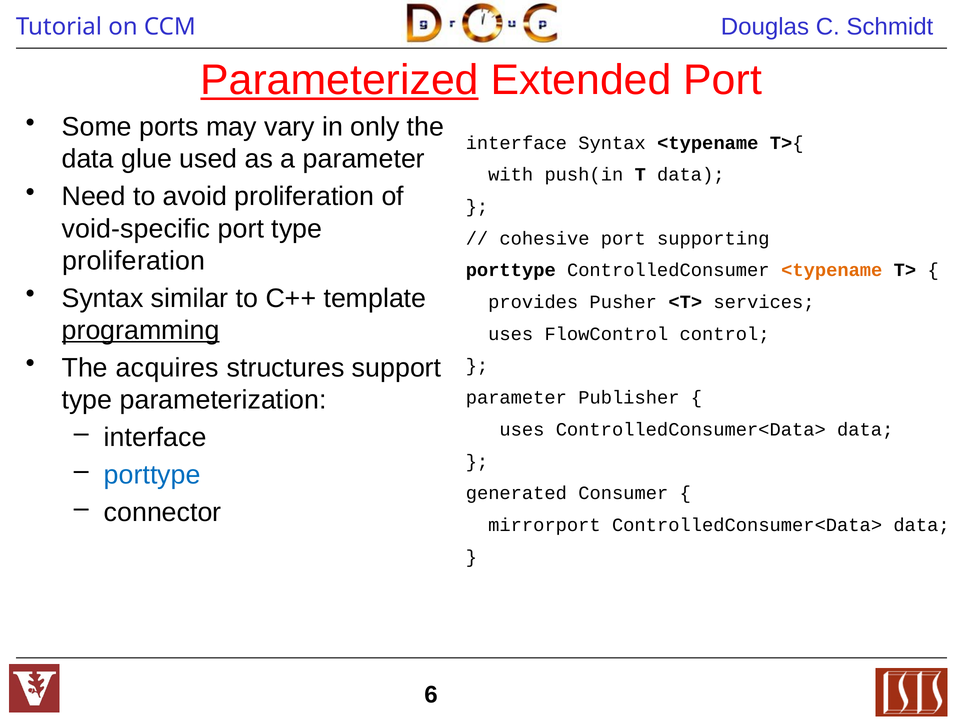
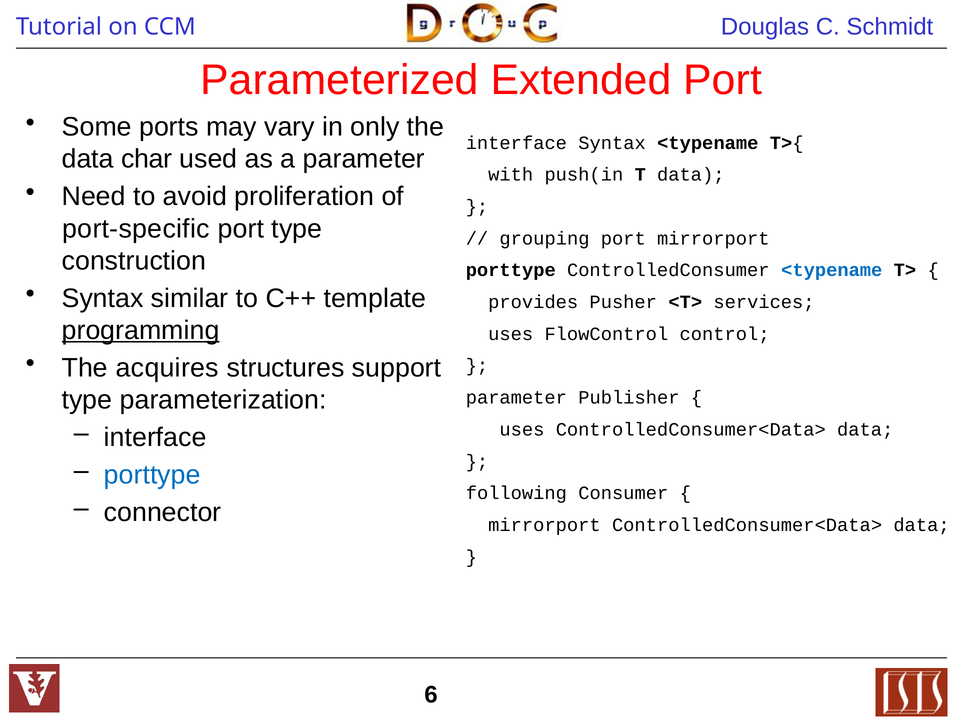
Parameterized underline: present -> none
glue: glue -> char
void-specific: void-specific -> port-specific
cohesive: cohesive -> grouping
port supporting: supporting -> mirrorport
proliferation at (134, 261): proliferation -> construction
<typename at (832, 270) colour: orange -> blue
generated: generated -> following
